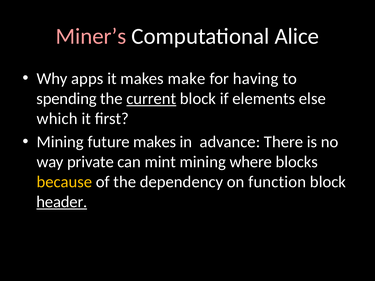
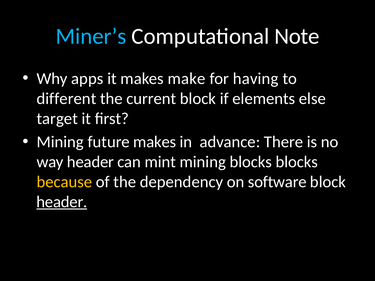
Miner’s colour: pink -> light blue
Alice: Alice -> Note
spending: spending -> different
current underline: present -> none
which: which -> target
way private: private -> header
mining where: where -> blocks
function: function -> software
